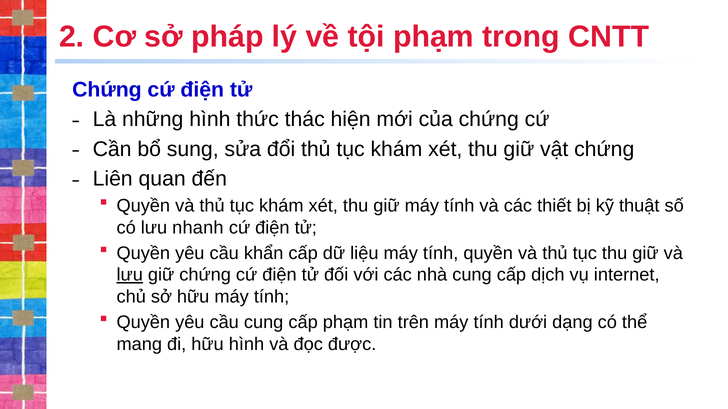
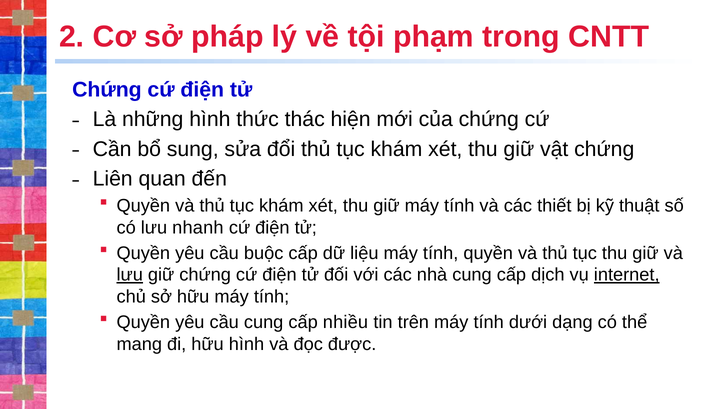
khẩn: khẩn -> buộc
internet underline: none -> present
cấp phạm: phạm -> nhiều
